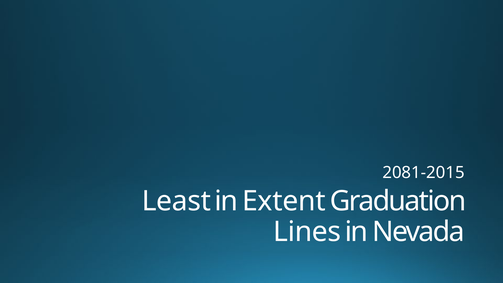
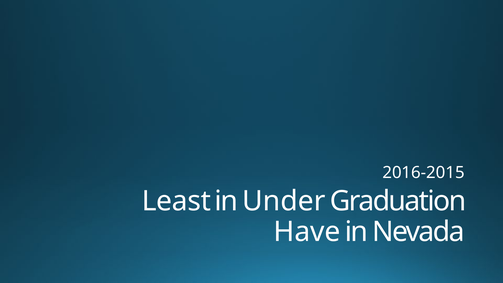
2081-2015: 2081-2015 -> 2016-2015
Extent: Extent -> Under
Lines: Lines -> Have
